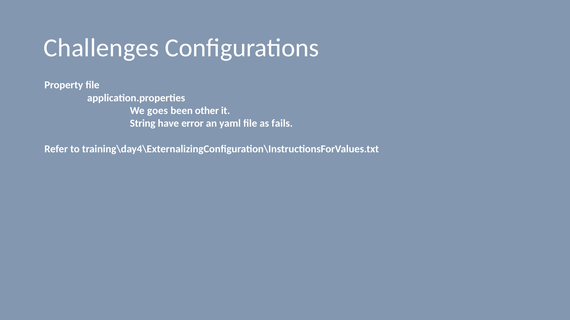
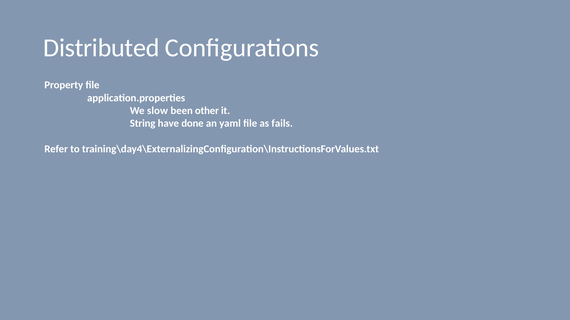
Challenges: Challenges -> Distributed
goes: goes -> slow
error: error -> done
